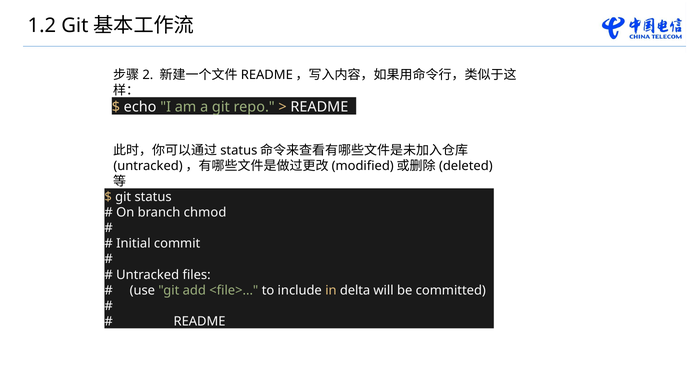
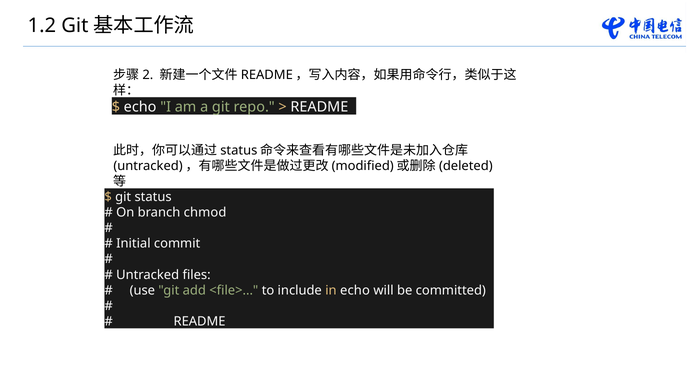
in delta: delta -> echo
